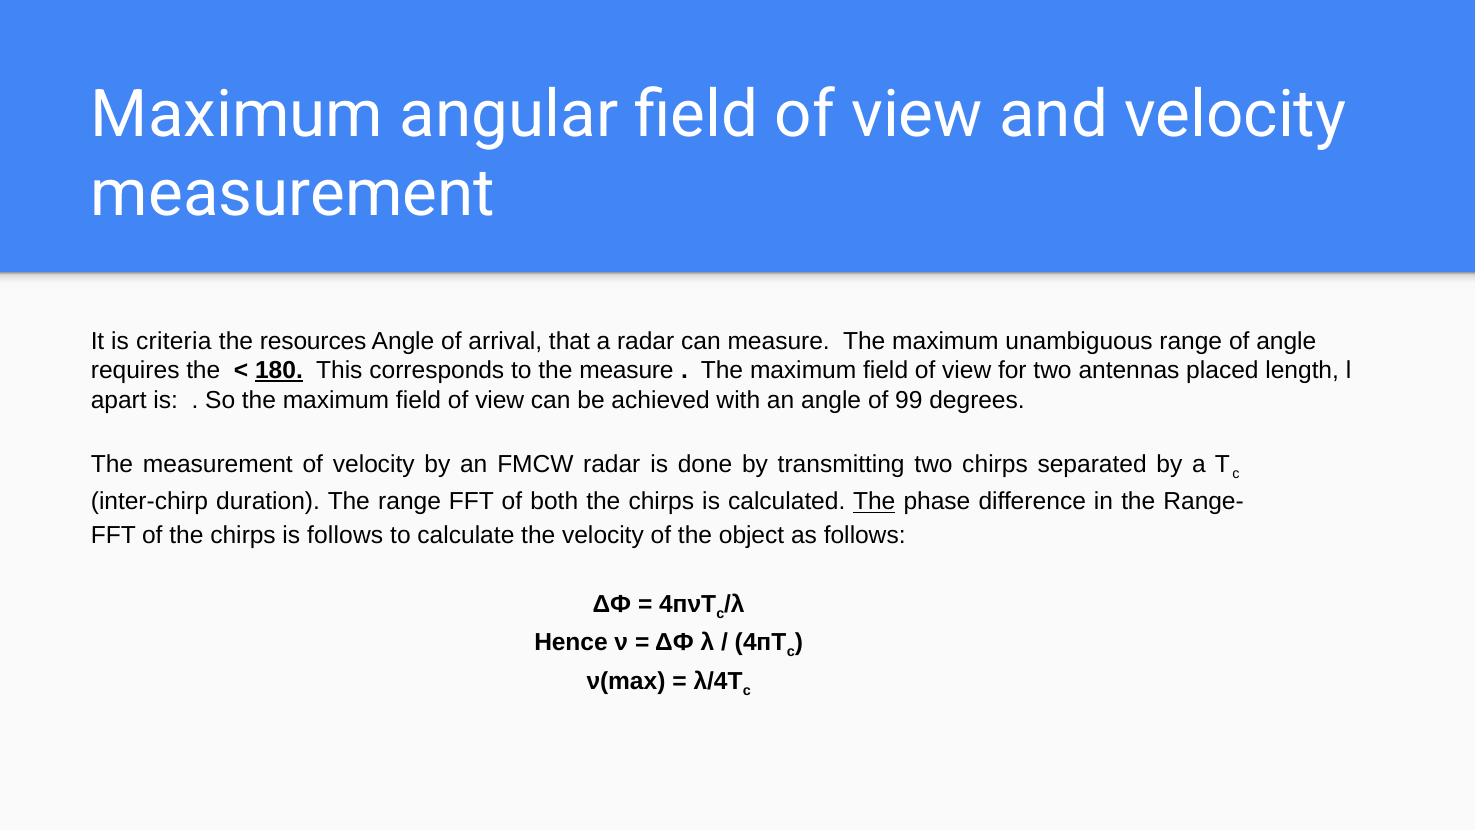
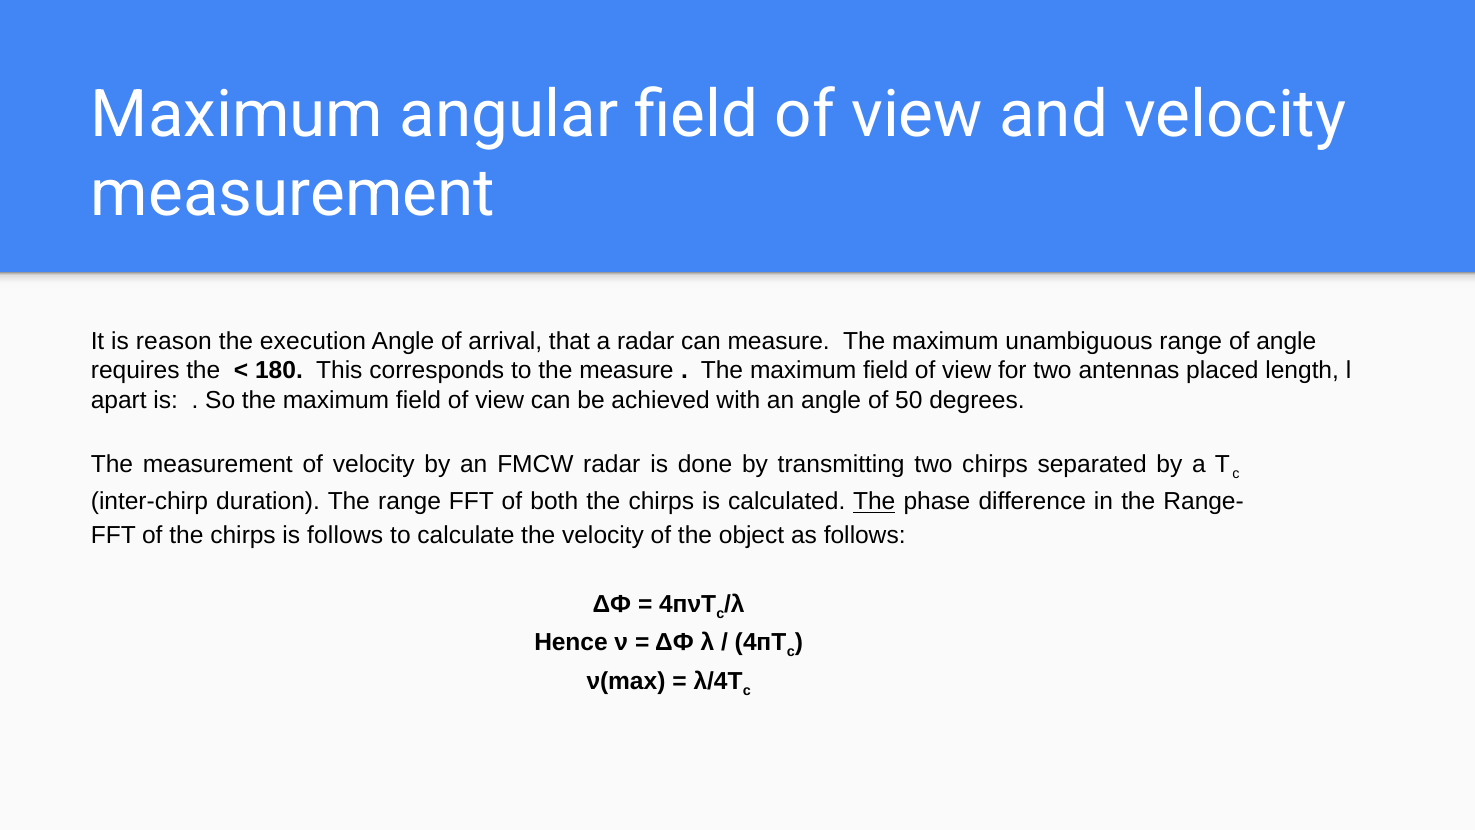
criteria: criteria -> reason
resources: resources -> execution
180 underline: present -> none
99: 99 -> 50
